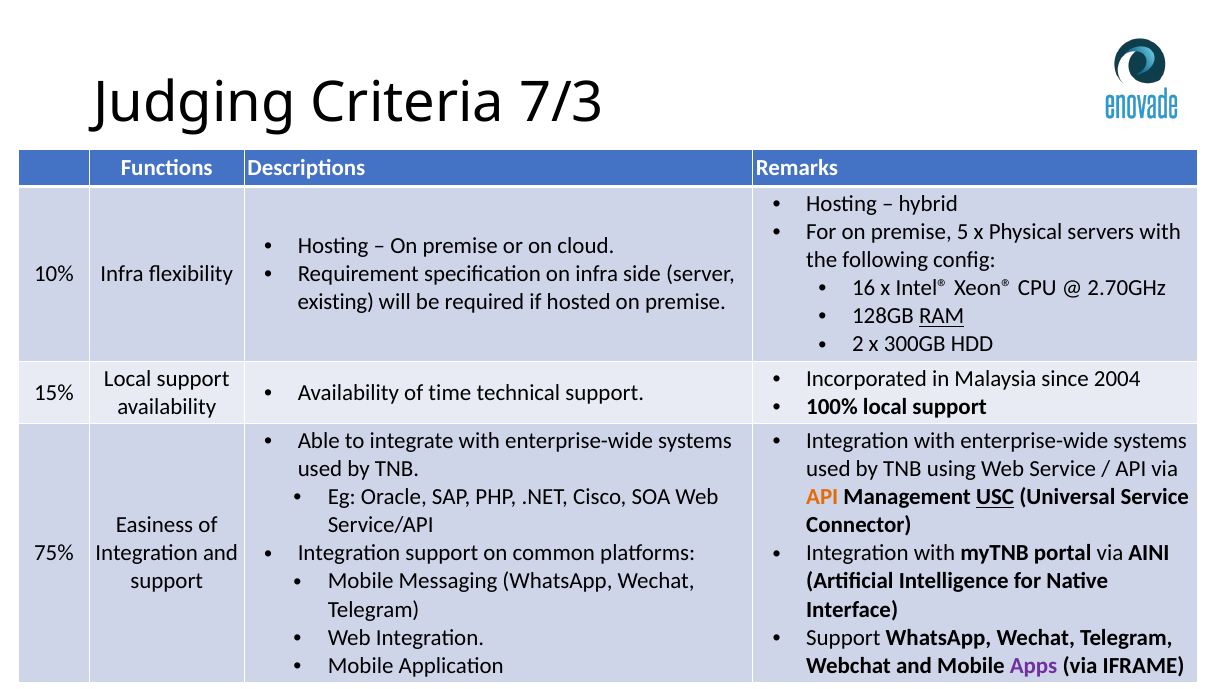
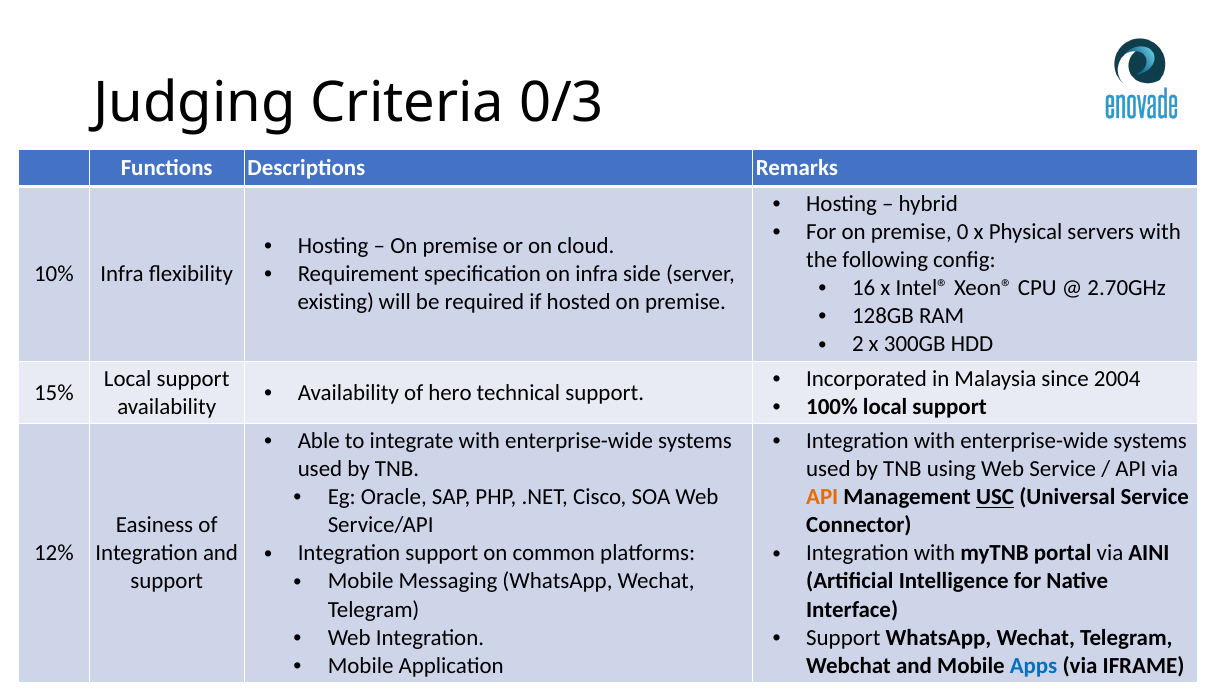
7/3: 7/3 -> 0/3
5: 5 -> 0
RAM underline: present -> none
time: time -> hero
75%: 75% -> 12%
Apps colour: purple -> blue
